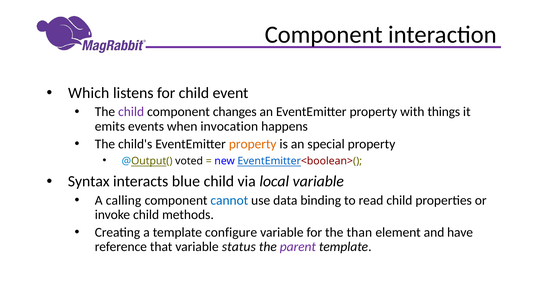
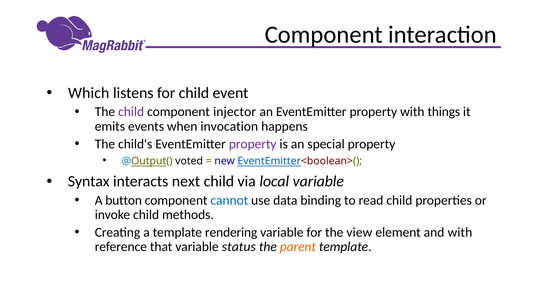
changes: changes -> injector
property at (253, 144) colour: orange -> purple
blue: blue -> next
calling: calling -> button
configure: configure -> rendering
than: than -> view
and have: have -> with
parent colour: purple -> orange
